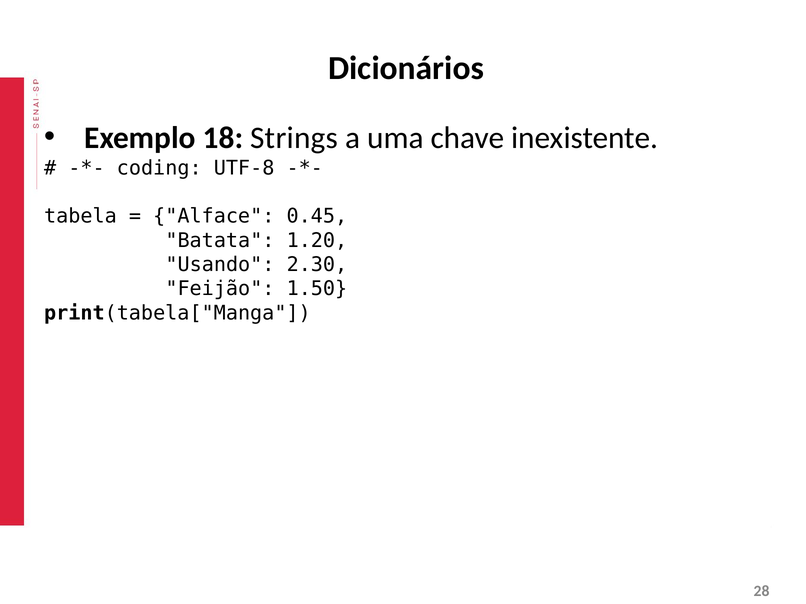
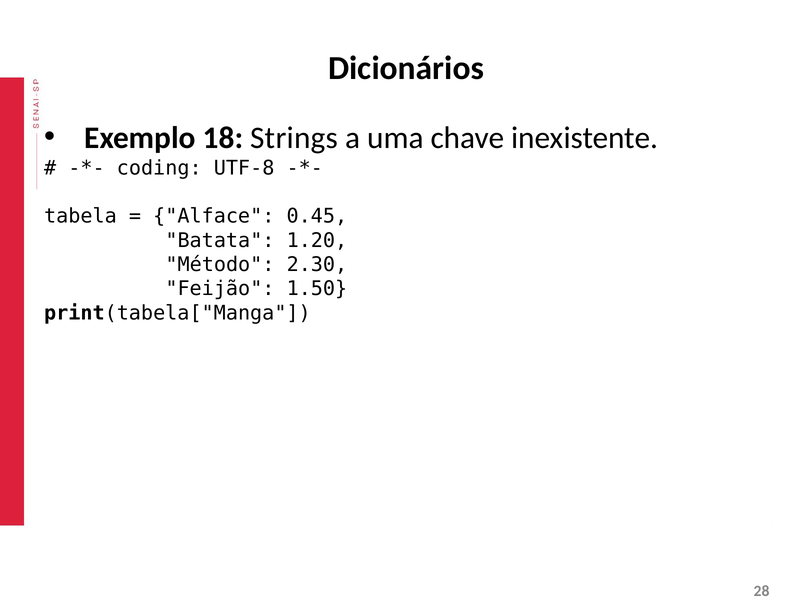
Usando: Usando -> Método
